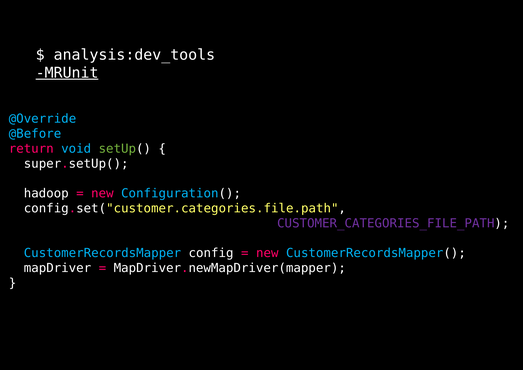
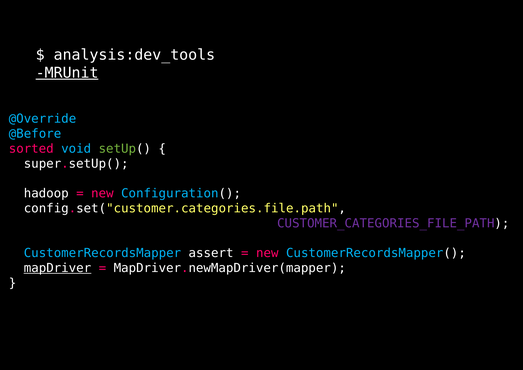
return: return -> sorted
config: config -> assert
mapDriver underline: none -> present
